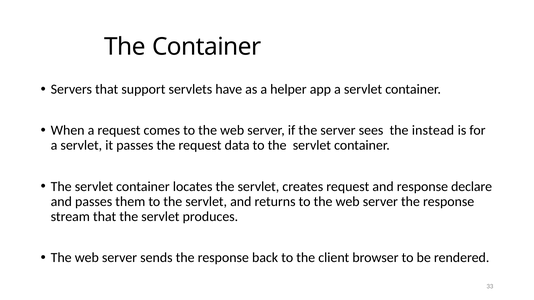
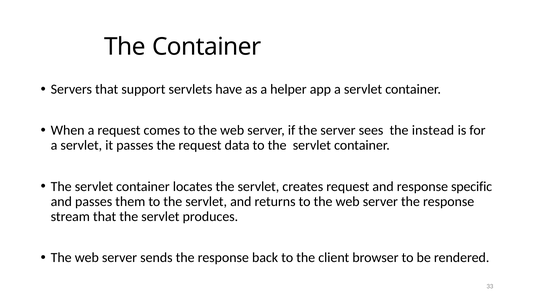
declare: declare -> specific
